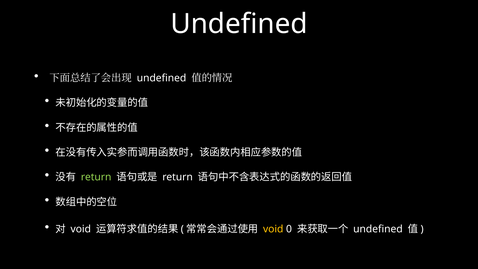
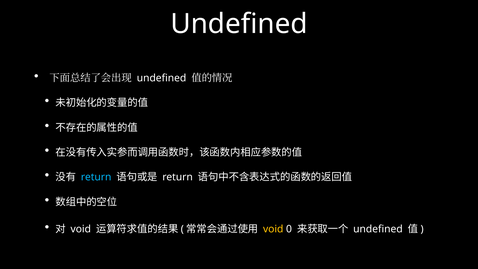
return at (96, 177) colour: light green -> light blue
